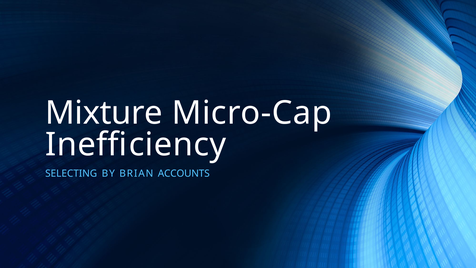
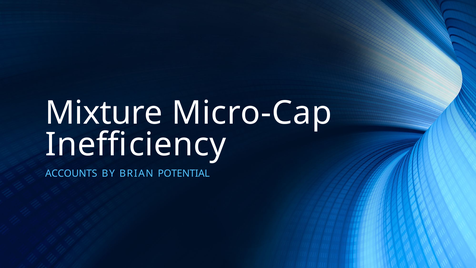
SELECTING: SELECTING -> ACCOUNTS
ACCOUNTS: ACCOUNTS -> POTENTIAL
